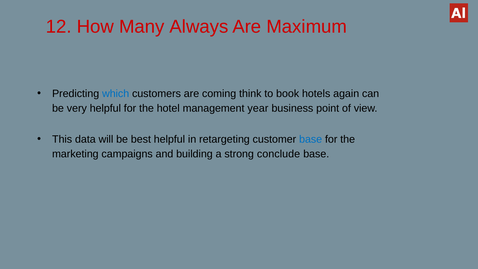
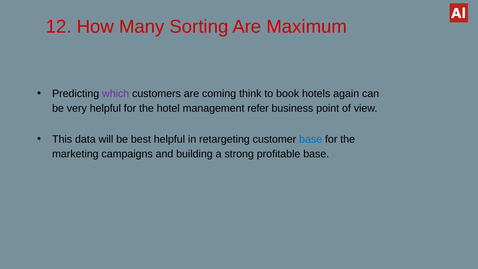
Always: Always -> Sorting
which colour: blue -> purple
year: year -> refer
conclude: conclude -> profitable
